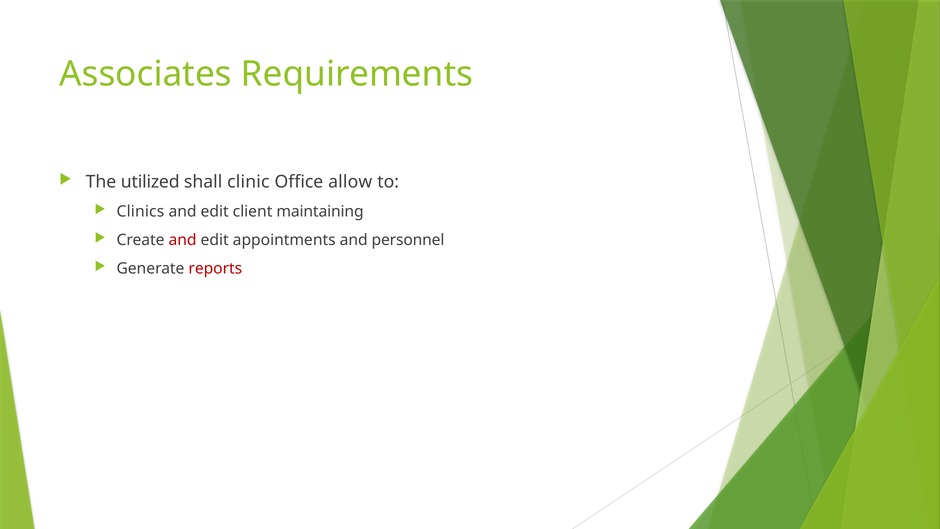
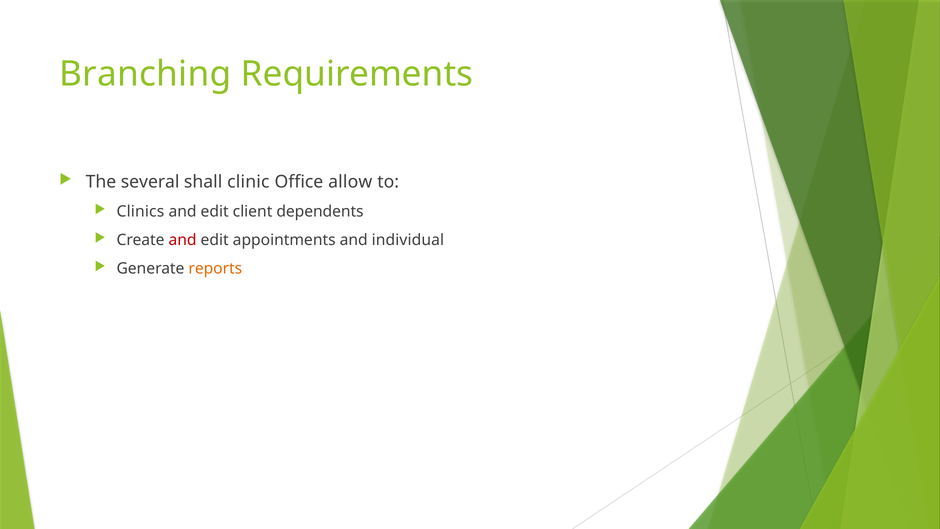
Associates: Associates -> Branching
utilized: utilized -> several
maintaining: maintaining -> dependents
personnel: personnel -> individual
reports colour: red -> orange
